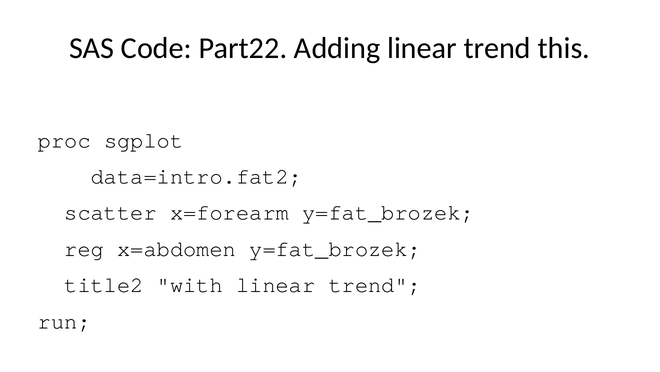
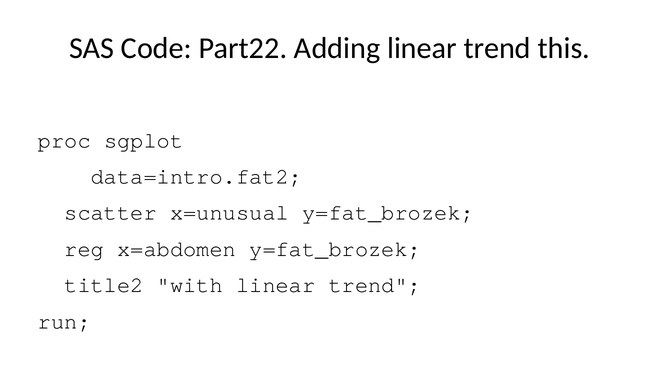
x=forearm: x=forearm -> x=unusual
